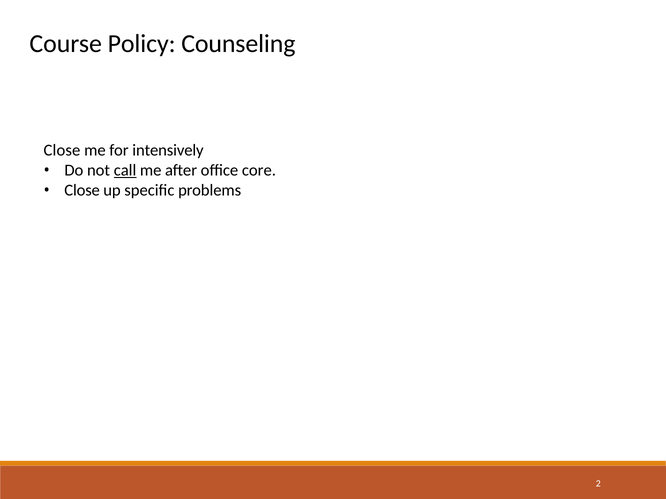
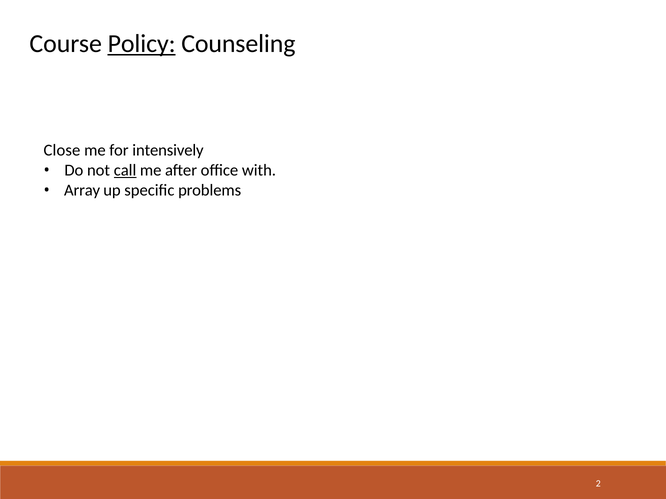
Policy underline: none -> present
core: core -> with
Close at (82, 191): Close -> Array
